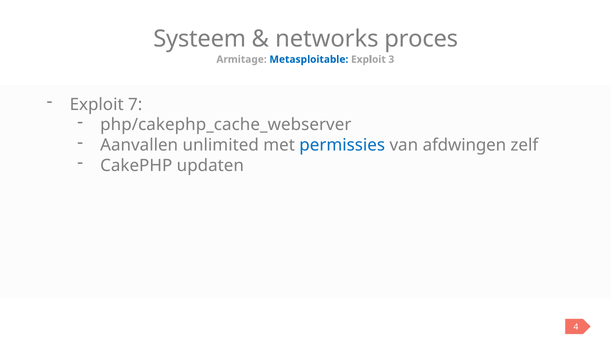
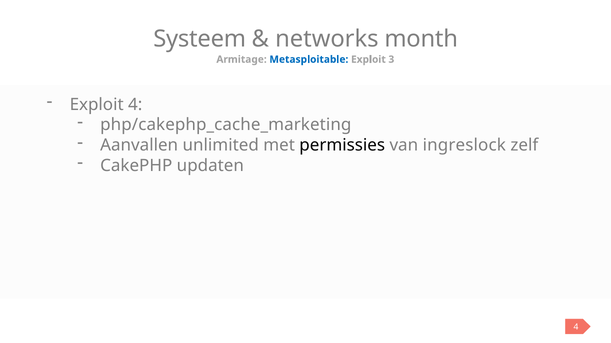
proces: proces -> month
Exploit 7: 7 -> 4
php/cakephp_cache_webserver: php/cakephp_cache_webserver -> php/cakephp_cache_marketing
permissies colour: blue -> black
afdwingen: afdwingen -> ingreslock
